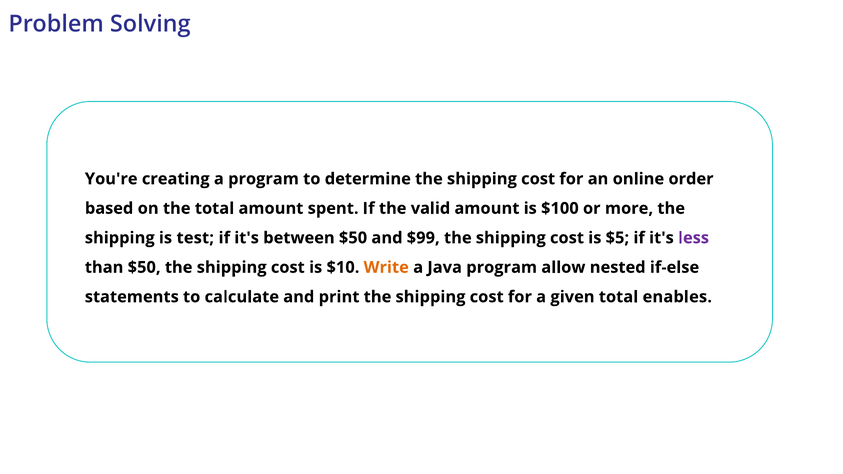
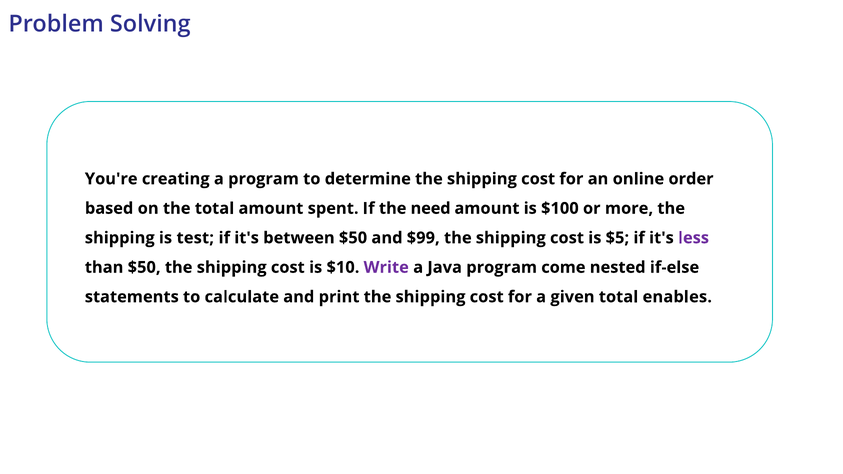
valid: valid -> need
Write colour: orange -> purple
allow: allow -> come
